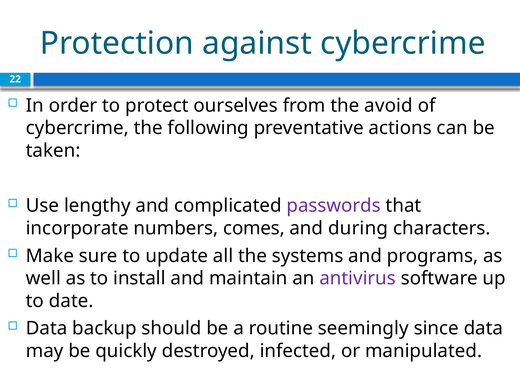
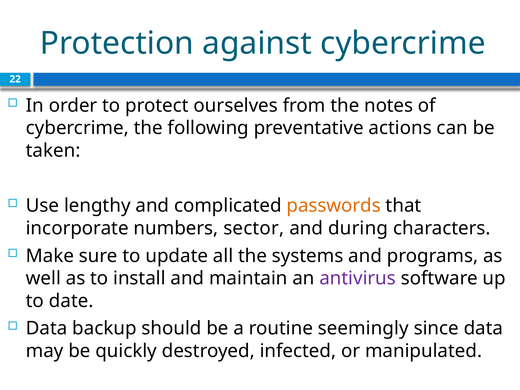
avoid: avoid -> notes
passwords colour: purple -> orange
comes: comes -> sector
